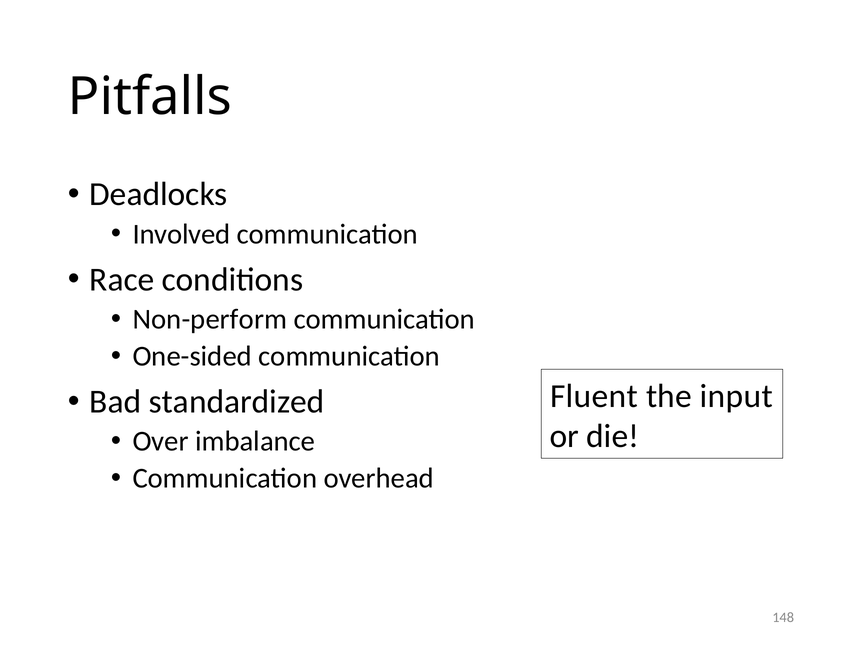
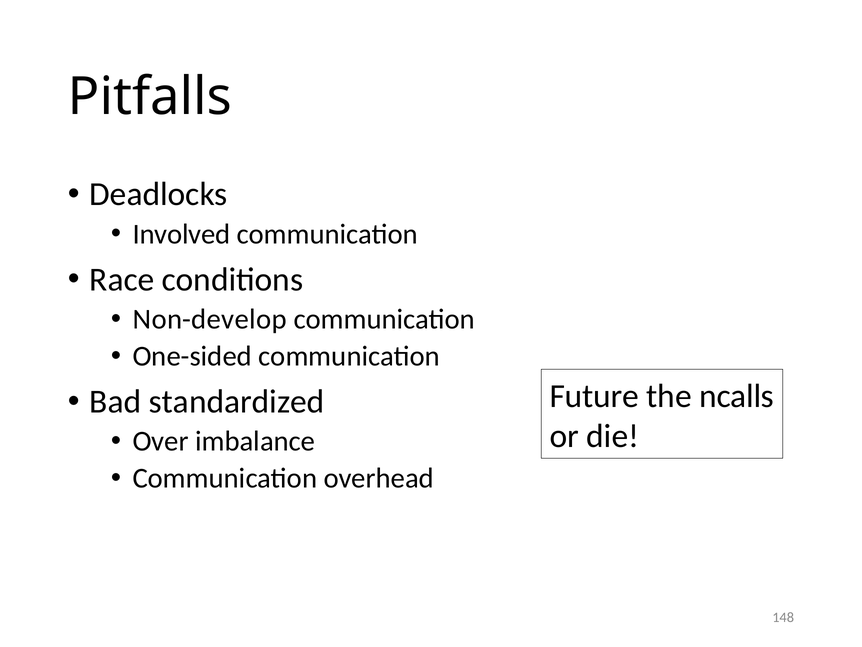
Non-perform: Non-perform -> Non-develop
Fluent: Fluent -> Future
input: input -> ncalls
